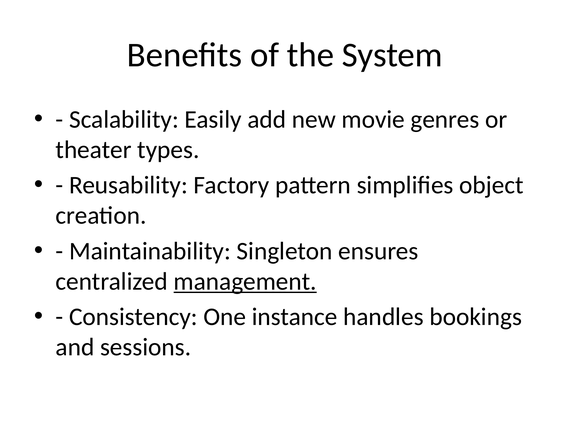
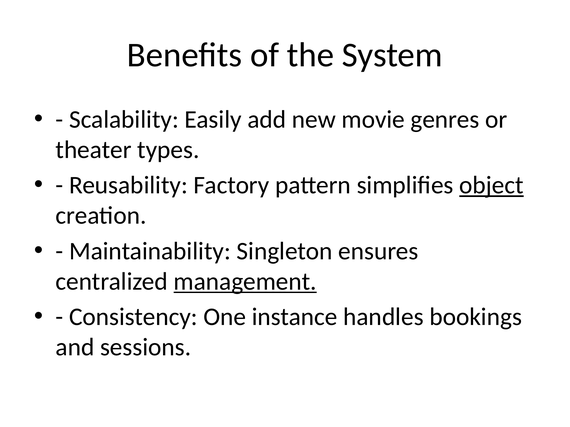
object underline: none -> present
